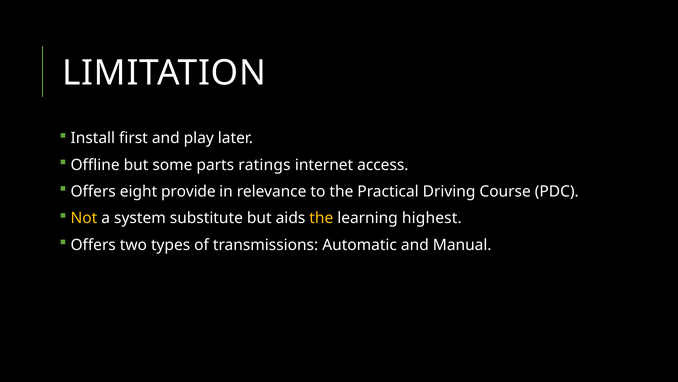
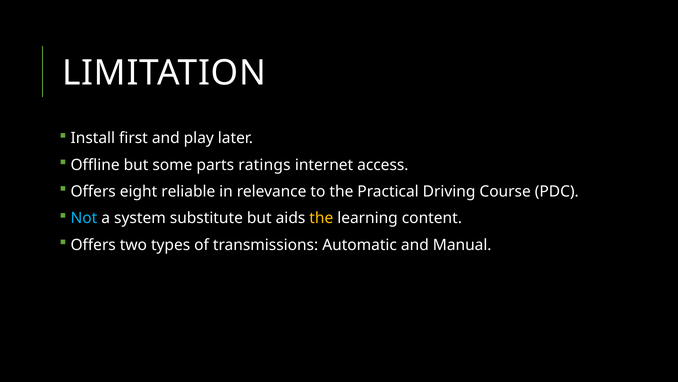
provide: provide -> reliable
Not colour: yellow -> light blue
highest: highest -> content
